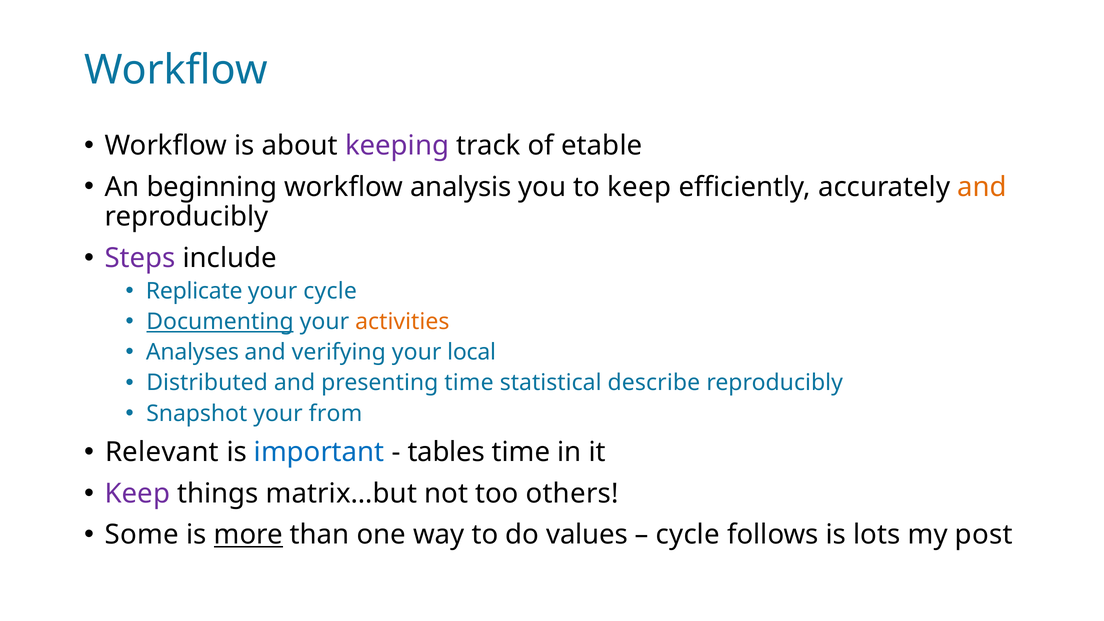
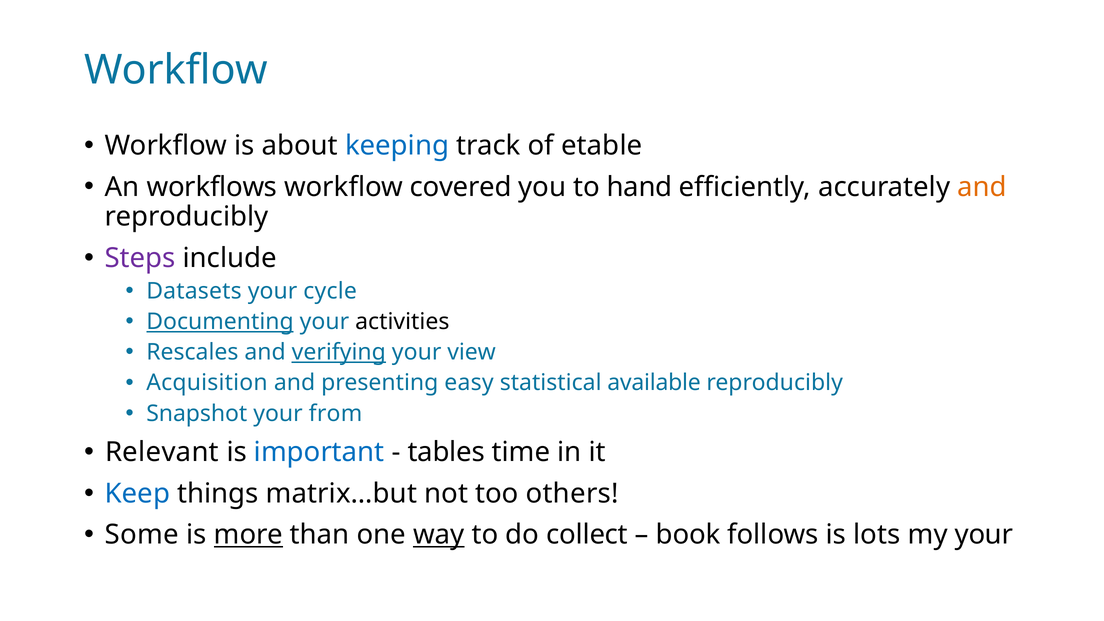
keeping colour: purple -> blue
beginning: beginning -> workflows
analysis: analysis -> covered
to keep: keep -> hand
Replicate: Replicate -> Datasets
activities colour: orange -> black
Analyses: Analyses -> Rescales
verifying underline: none -> present
local: local -> view
Distributed: Distributed -> Acquisition
presenting time: time -> easy
describe: describe -> available
Keep at (137, 494) colour: purple -> blue
way underline: none -> present
values: values -> collect
cycle at (688, 535): cycle -> book
my post: post -> your
